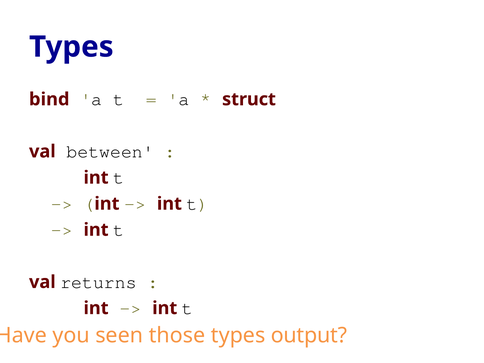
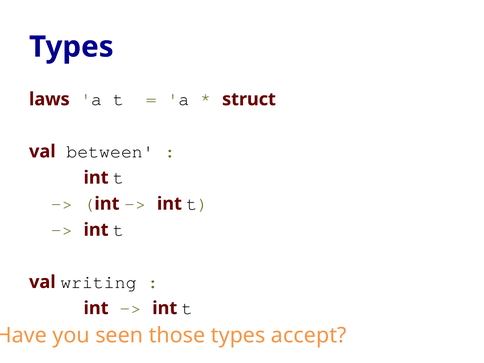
bind: bind -> laws
returns: returns -> writing
output: output -> accept
